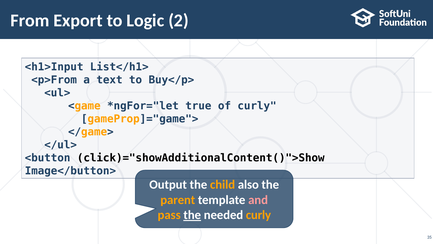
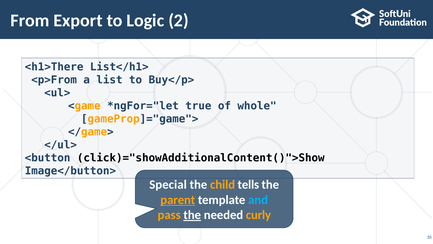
<h1>Input: <h1>Input -> <h1>There
text: text -> list
of curly: curly -> whole
Output: Output -> Special
also: also -> tells
parent underline: none -> present
and colour: pink -> light blue
